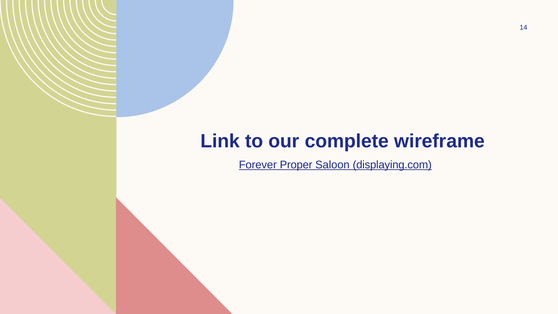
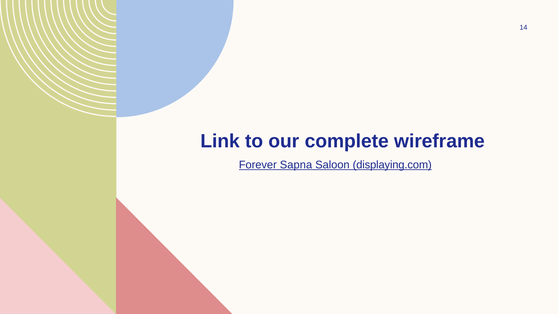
Proper: Proper -> Sapna
